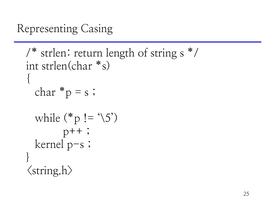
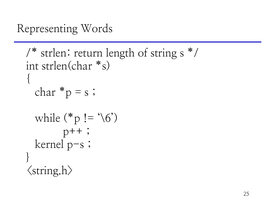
Casing: Casing -> Words
\5: \5 -> \6
